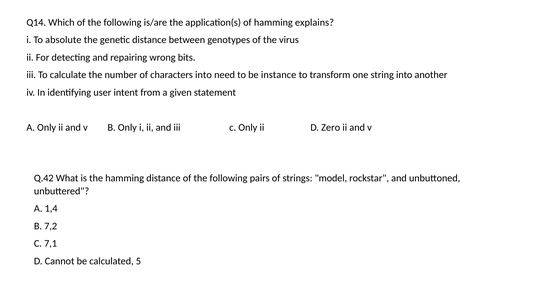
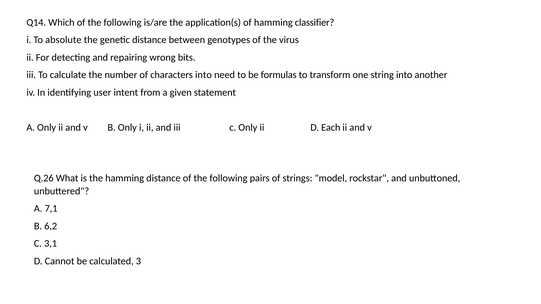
explains: explains -> classifier
instance: instance -> formulas
Zero: Zero -> Each
Q.42: Q.42 -> Q.26
1,4: 1,4 -> 7,1
7,2: 7,2 -> 6,2
7,1: 7,1 -> 3,1
5: 5 -> 3
